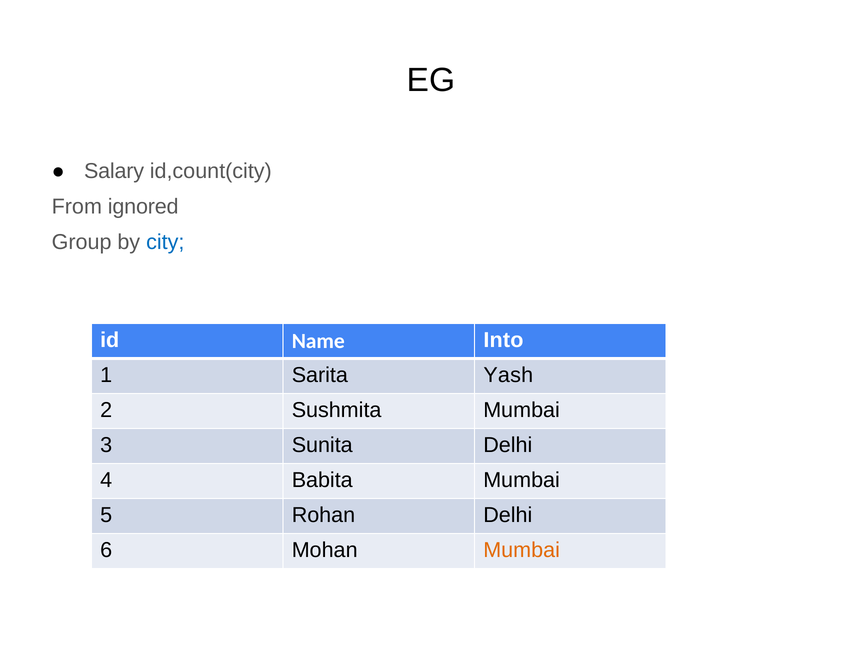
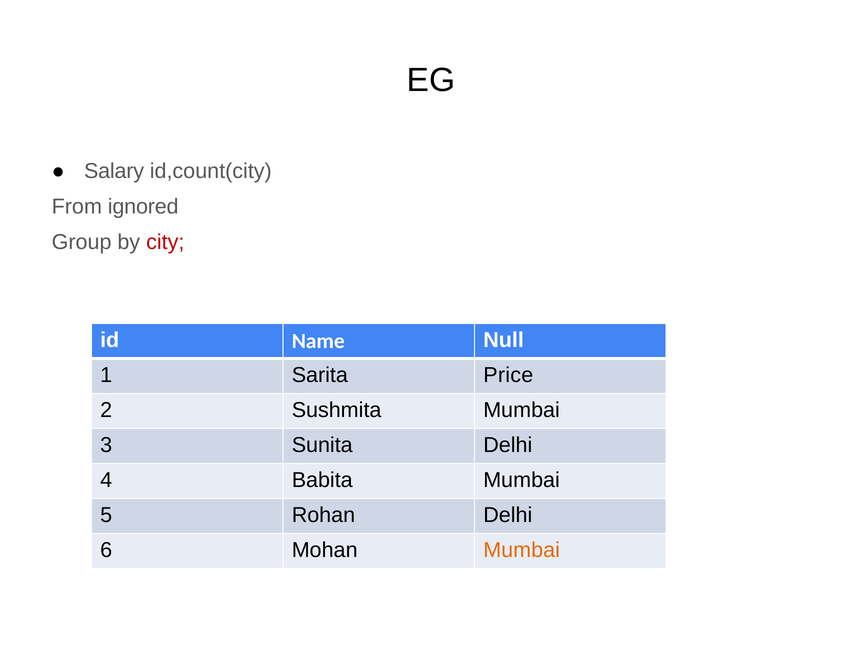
city colour: blue -> red
Into: Into -> Null
Yash: Yash -> Price
